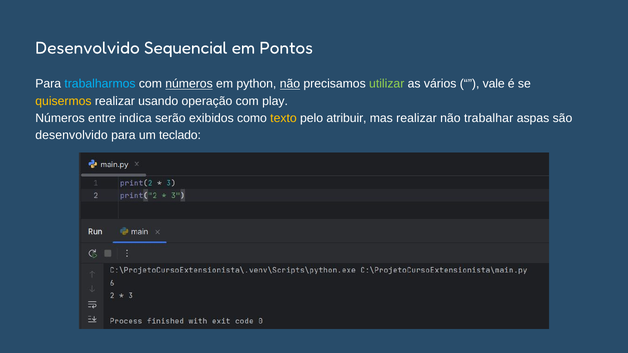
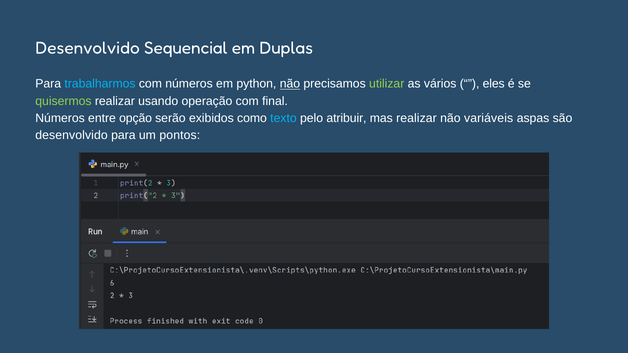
Pontos: Pontos -> Duplas
números at (189, 84) underline: present -> none
vale: vale -> eles
quisermos colour: yellow -> light green
play: play -> final
indica: indica -> opção
texto colour: yellow -> light blue
trabalhar: trabalhar -> variáveis
teclado: teclado -> pontos
